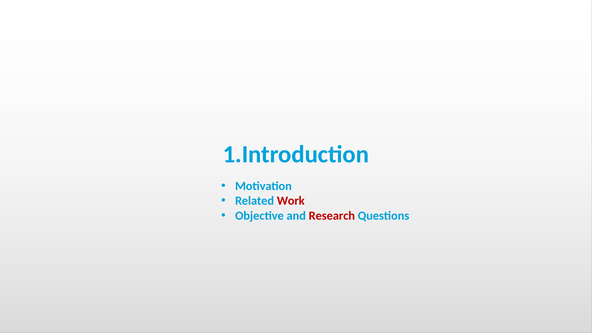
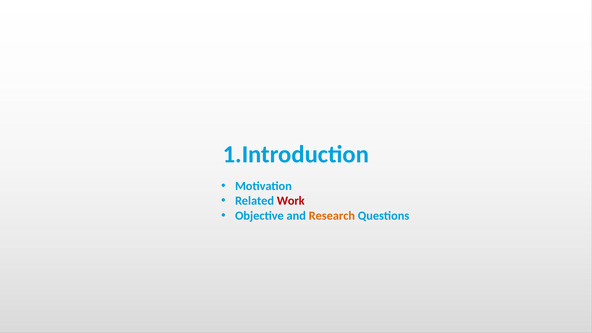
Research colour: red -> orange
